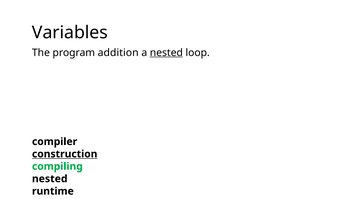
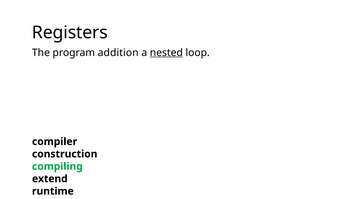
Variables: Variables -> Registers
construction underline: present -> none
nested at (50, 179): nested -> extend
